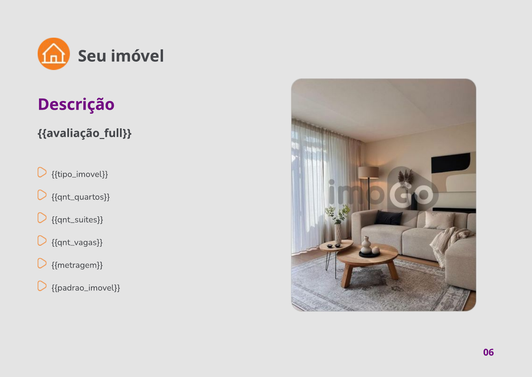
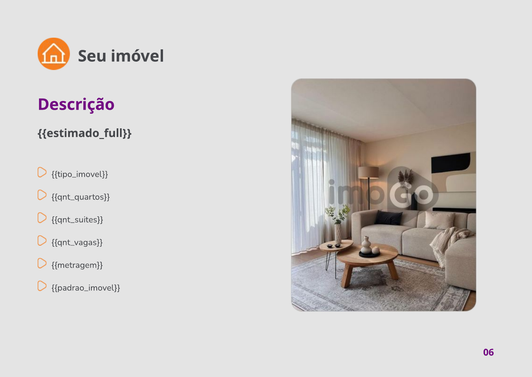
avaliação_full: avaliação_full -> estimado_full
